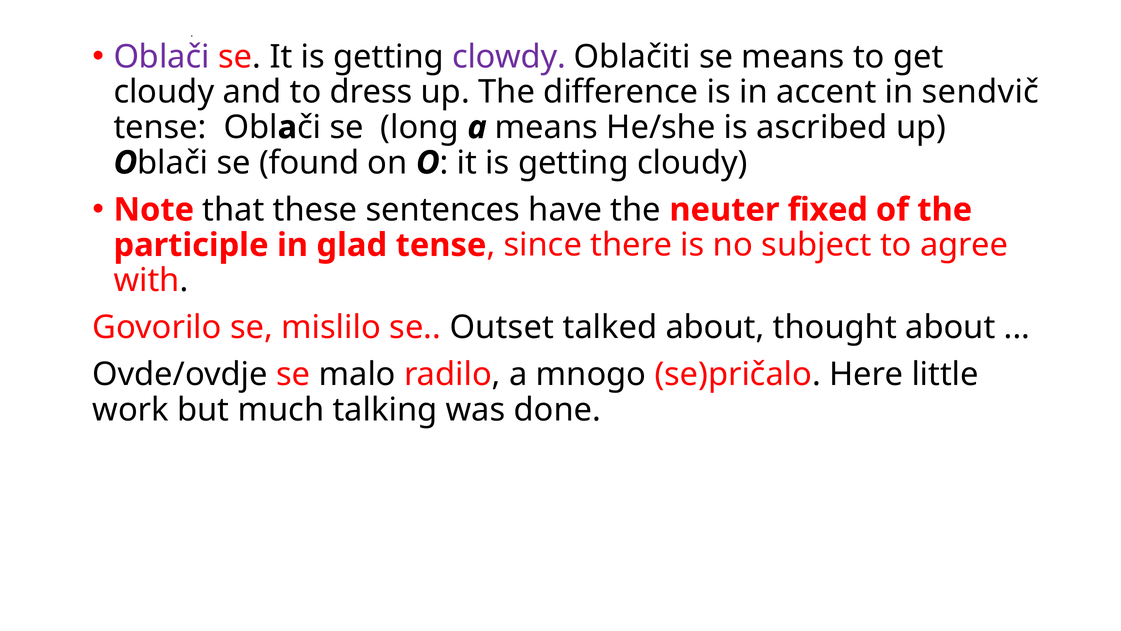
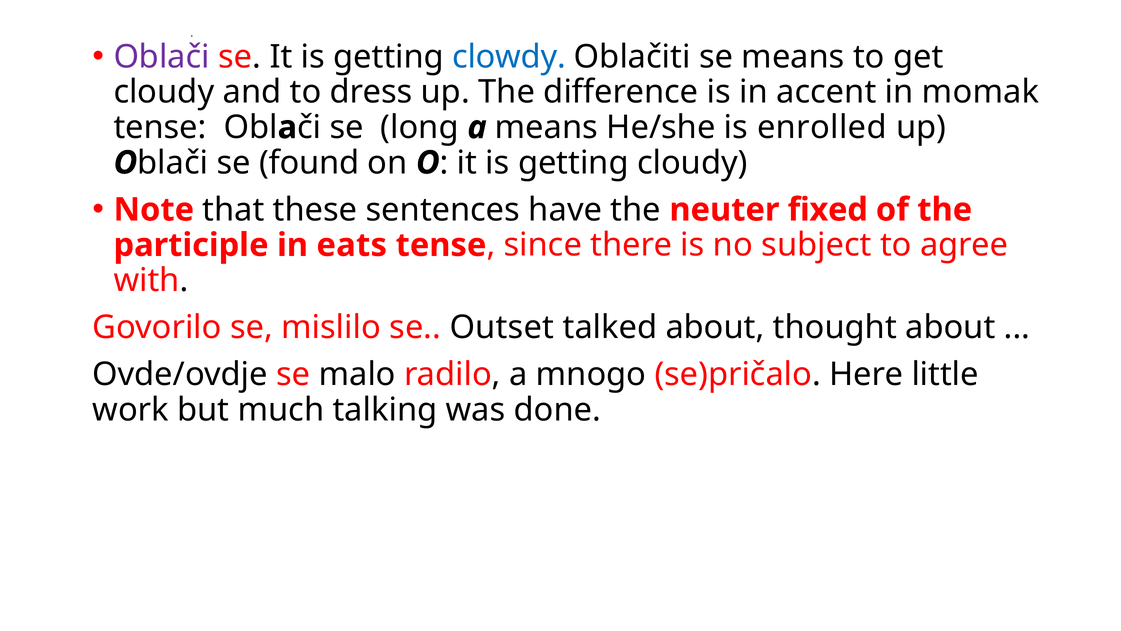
clowdy colour: purple -> blue
sendvič: sendvič -> momak
ascribed: ascribed -> enrolled
glad: glad -> eats
